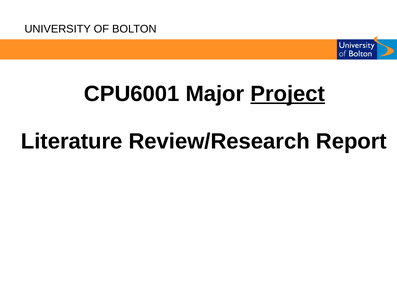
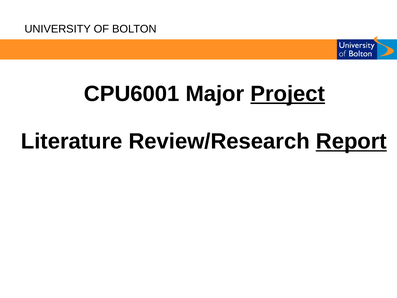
Report underline: none -> present
